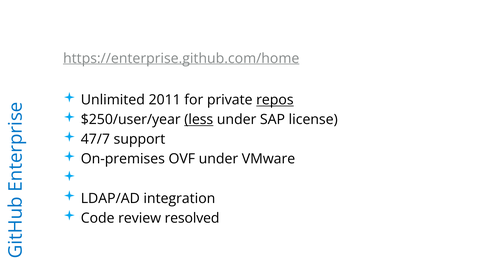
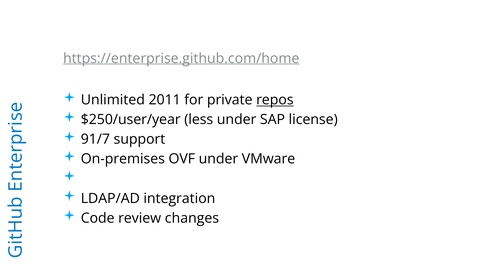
less underline: present -> none
47/7: 47/7 -> 91/7
resolved: resolved -> changes
